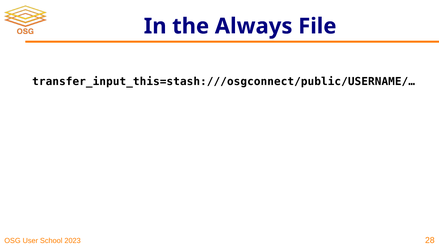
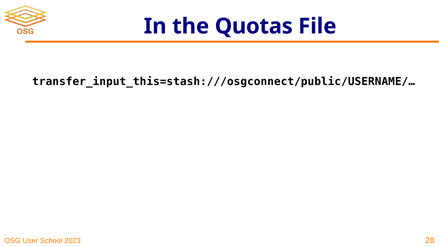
Always: Always -> Quotas
